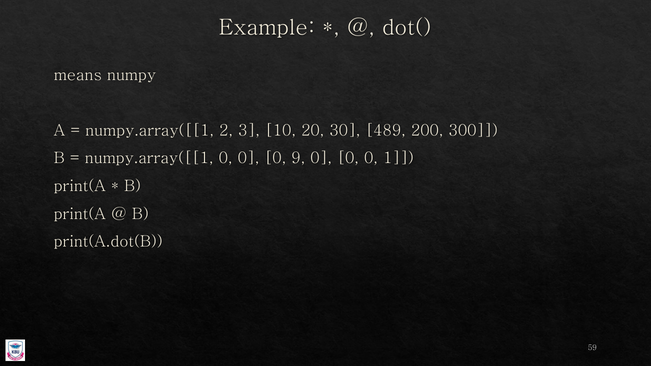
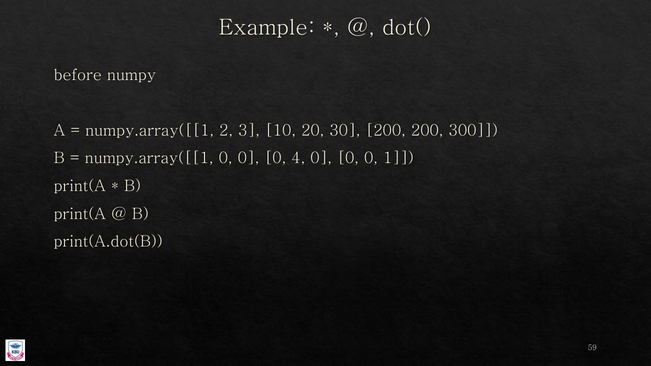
means: means -> before
30 489: 489 -> 200
9: 9 -> 4
